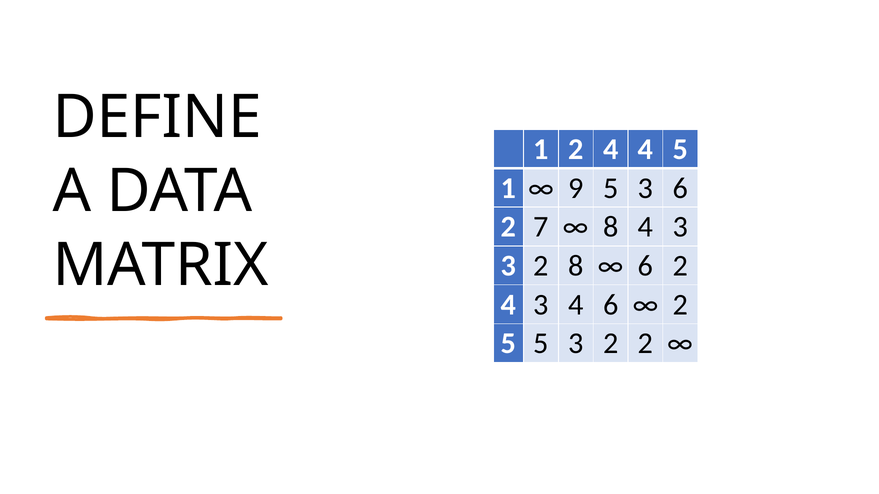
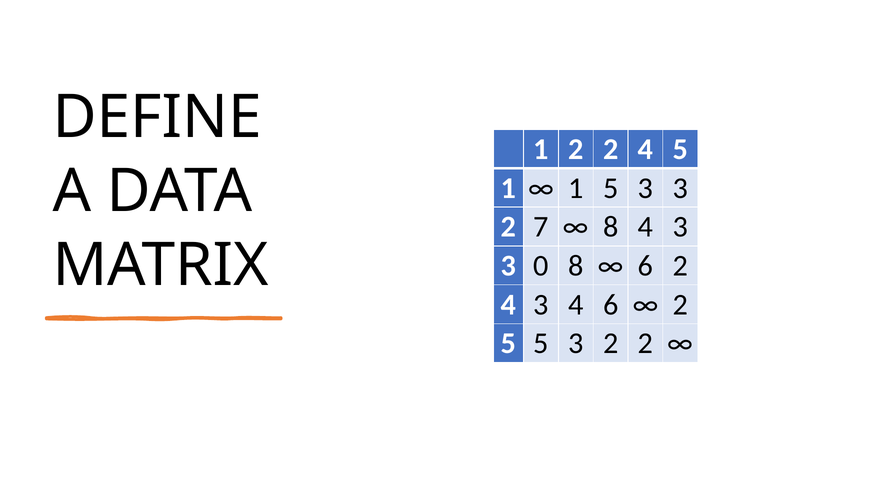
1 2 4: 4 -> 2
9 at (576, 188): 9 -> 1
5 3 6: 6 -> 3
2 at (541, 266): 2 -> 0
